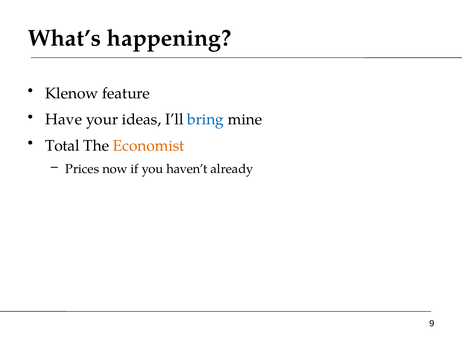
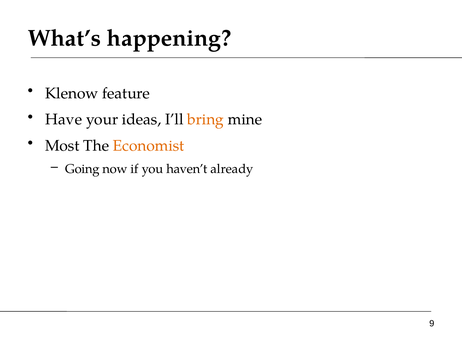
bring colour: blue -> orange
Total: Total -> Most
Prices: Prices -> Going
